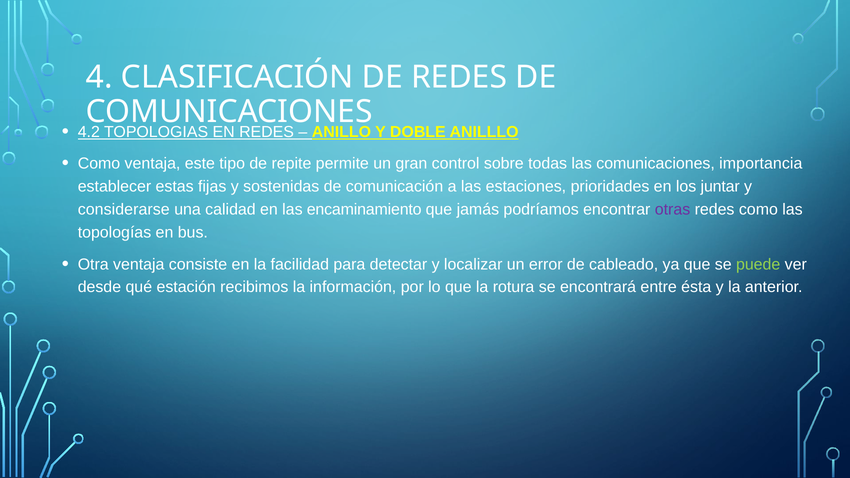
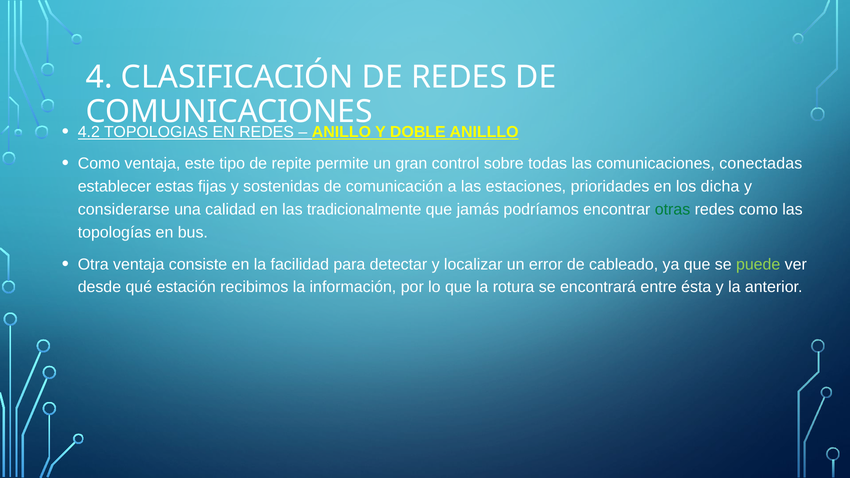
importancia: importancia -> conectadas
juntar: juntar -> dicha
encaminamiento: encaminamiento -> tradicionalmente
otras colour: purple -> green
